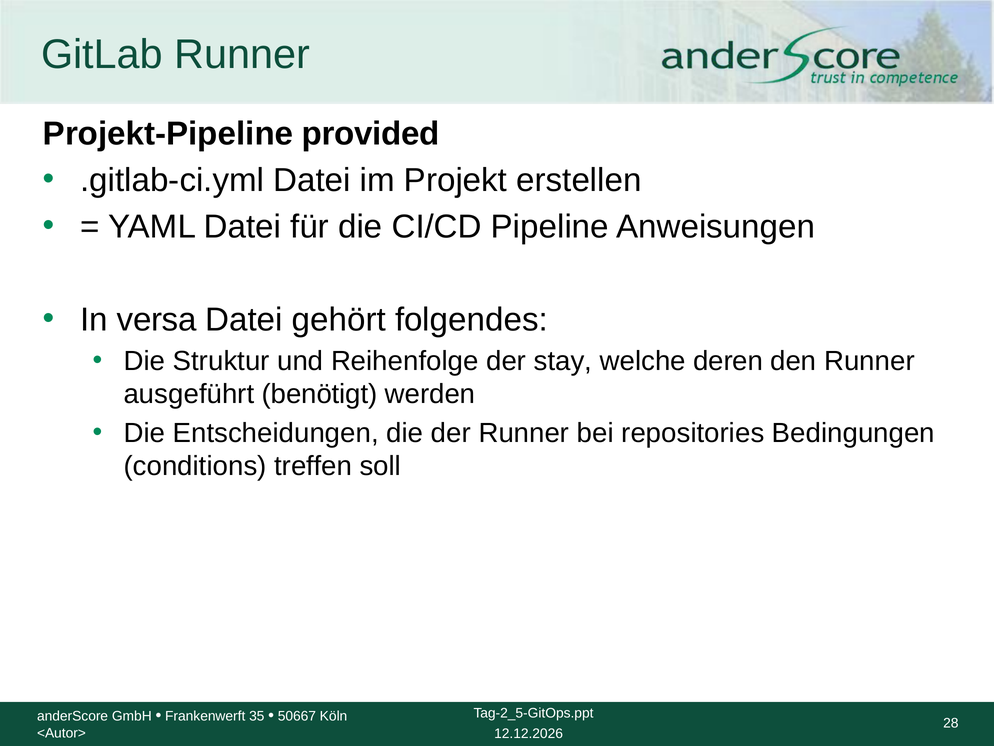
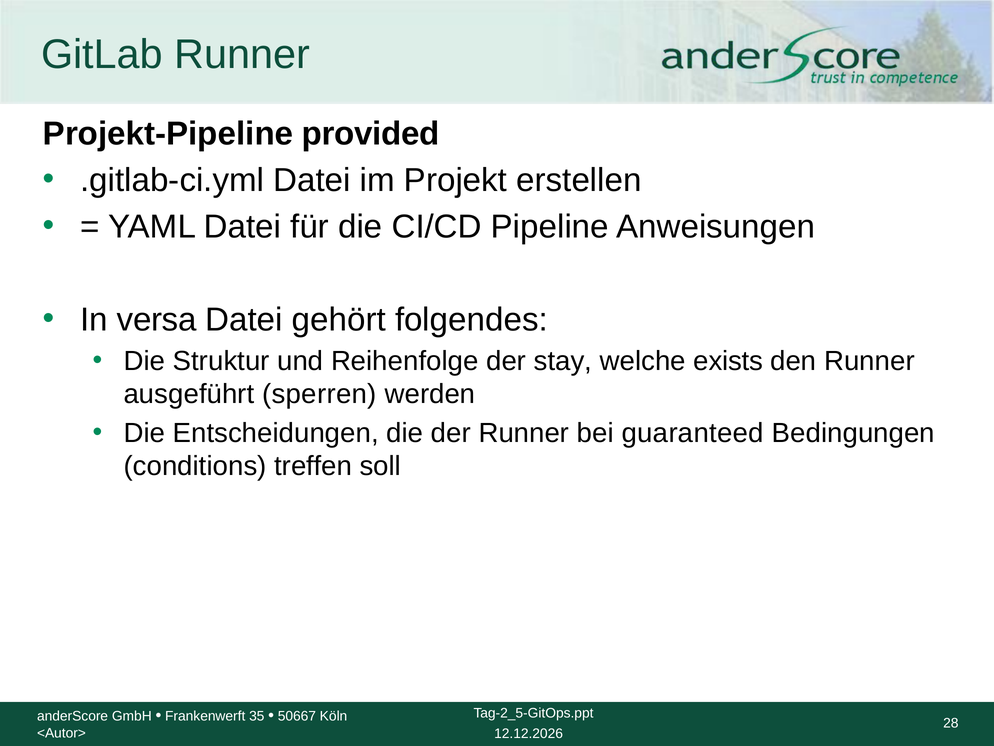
deren: deren -> exists
benötigt: benötigt -> sperren
repositories: repositories -> guaranteed
